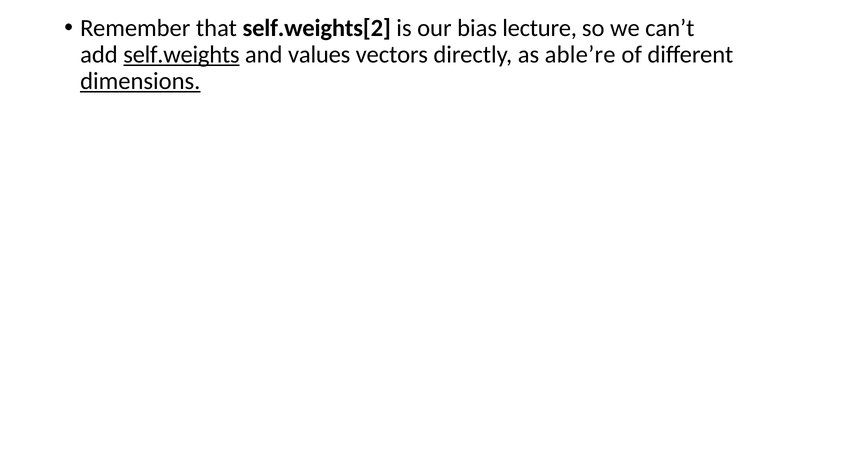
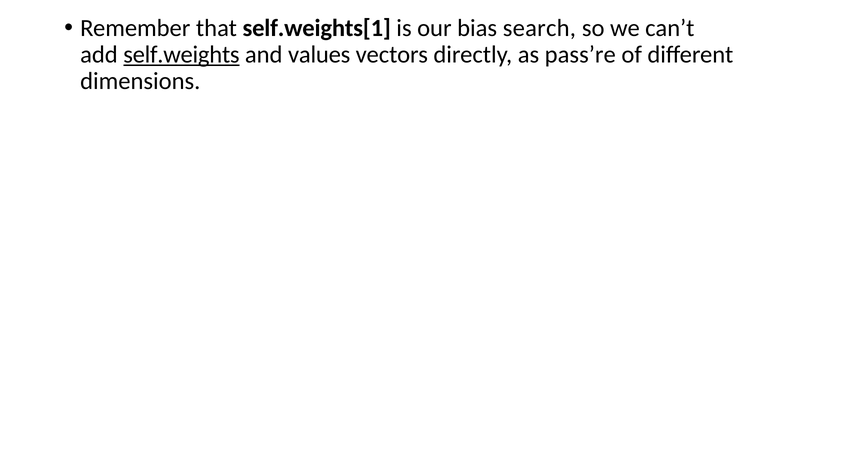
self.weights[2: self.weights[2 -> self.weights[1
lecture: lecture -> search
able’re: able’re -> pass’re
dimensions underline: present -> none
